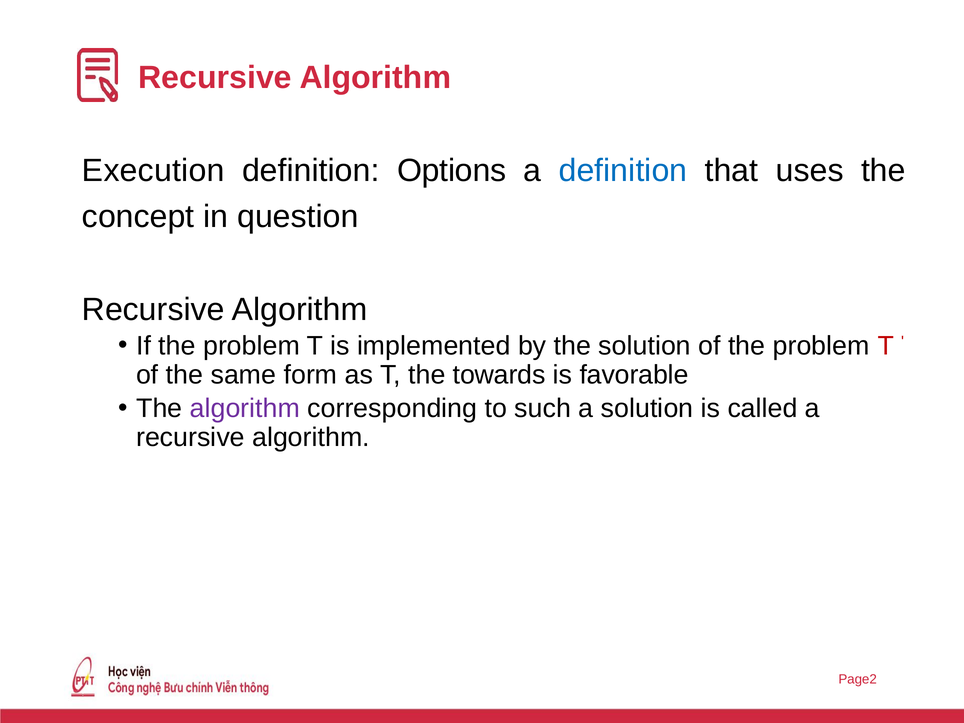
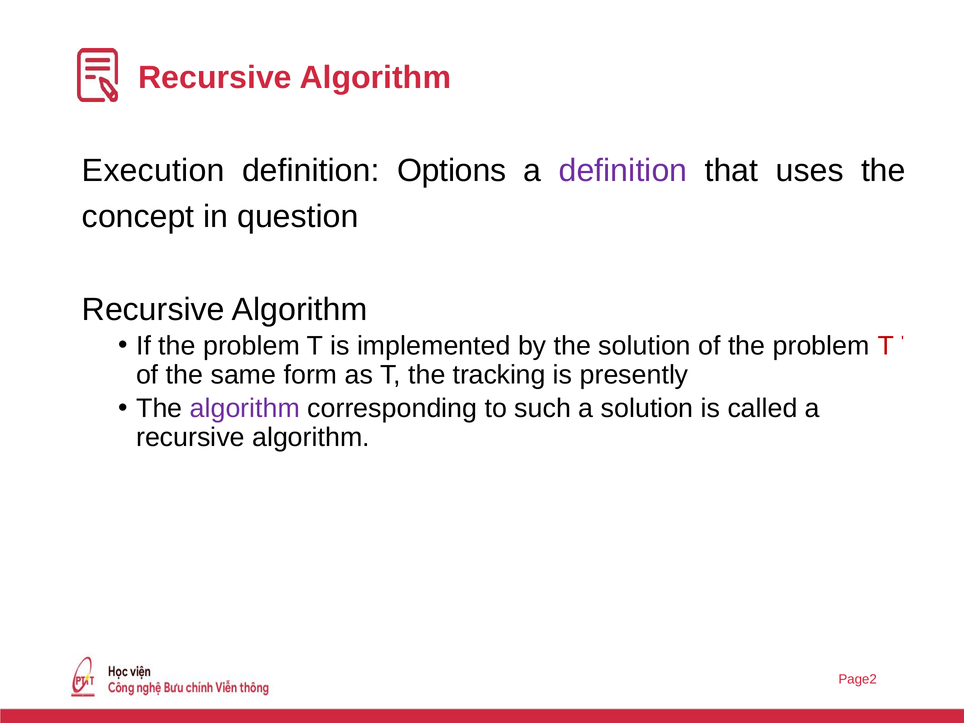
definition at (623, 171) colour: blue -> purple
towards: towards -> tracking
favorable: favorable -> presently
